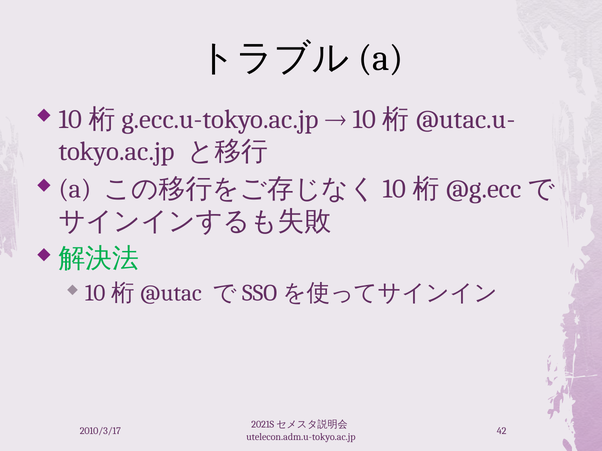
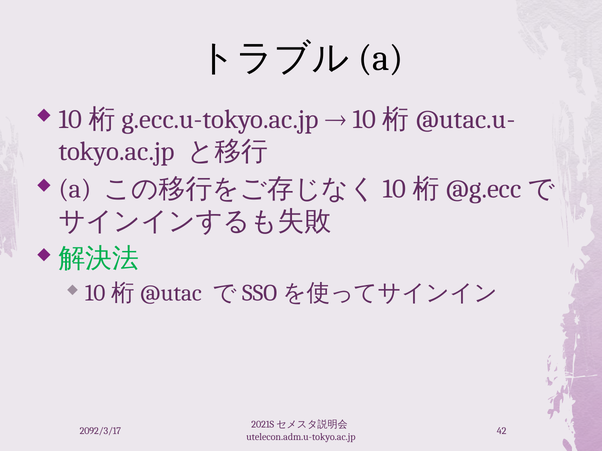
2010/3/17: 2010/3/17 -> 2092/3/17
